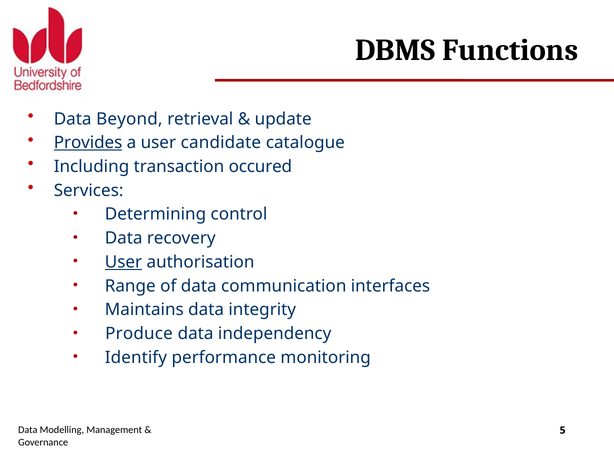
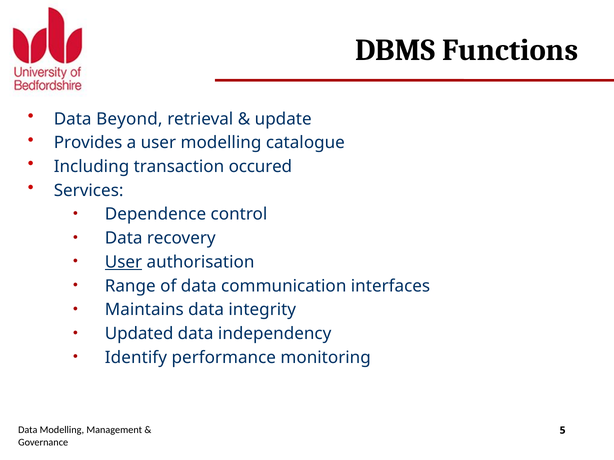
Provides underline: present -> none
user candidate: candidate -> modelling
Determining: Determining -> Dependence
Produce: Produce -> Updated
